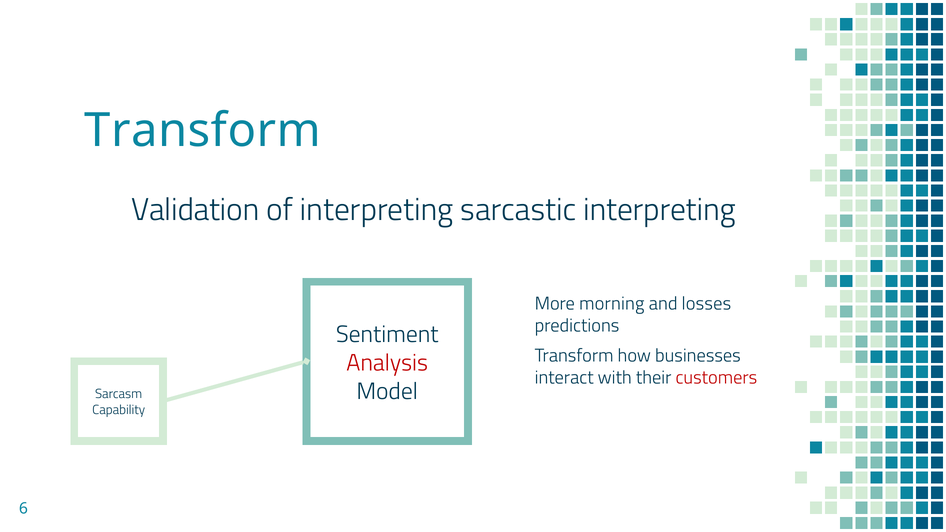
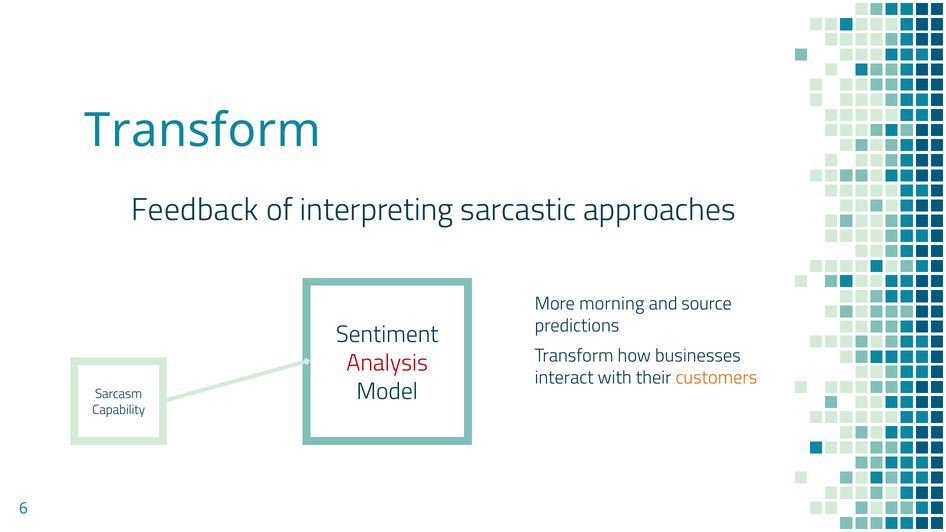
Validation: Validation -> Feedback
sarcastic interpreting: interpreting -> approaches
losses: losses -> source
customers colour: red -> orange
